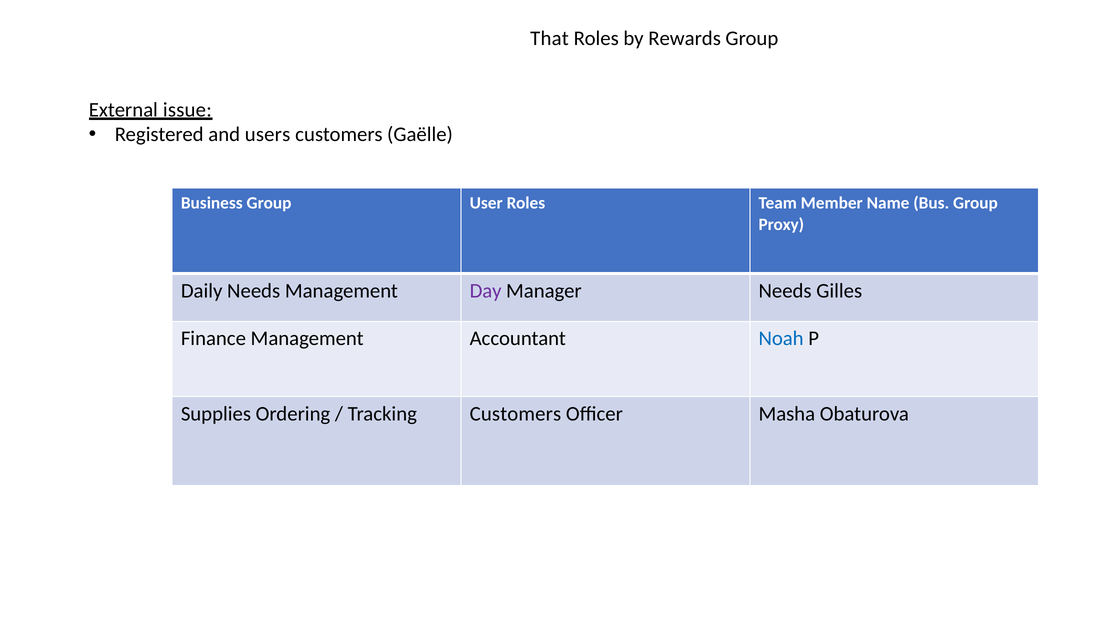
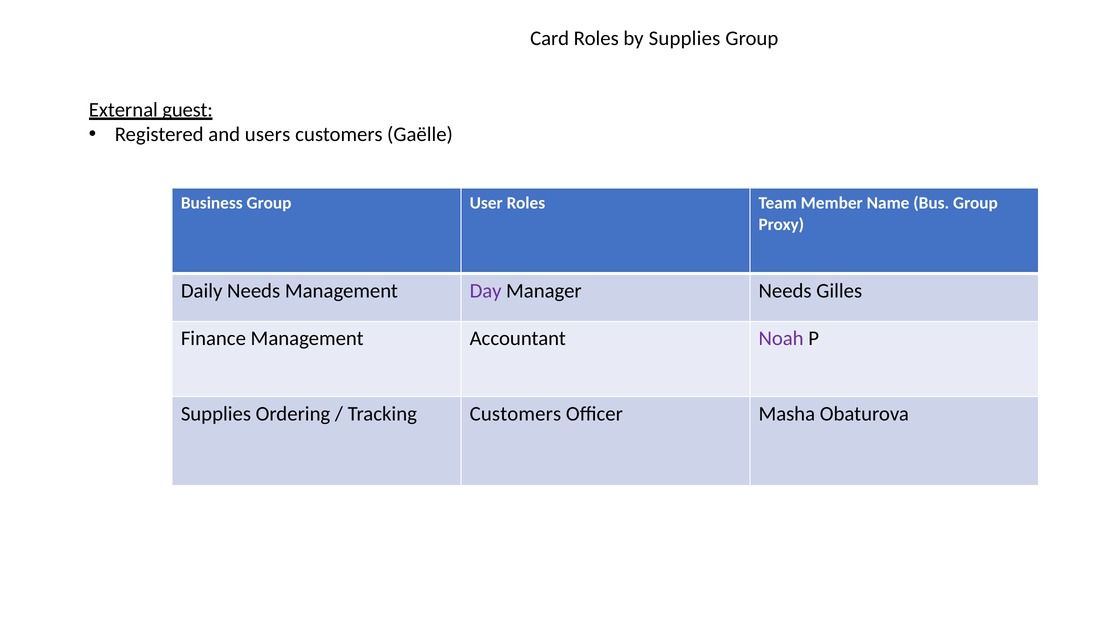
That: That -> Card
by Rewards: Rewards -> Supplies
issue: issue -> guest
Noah colour: blue -> purple
